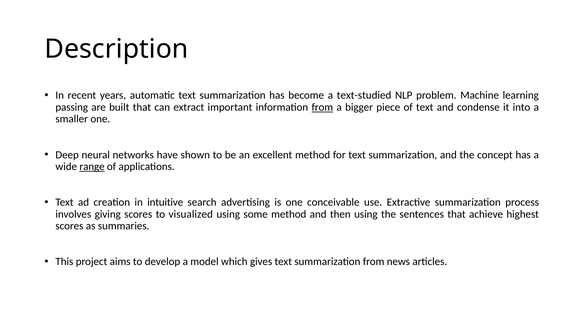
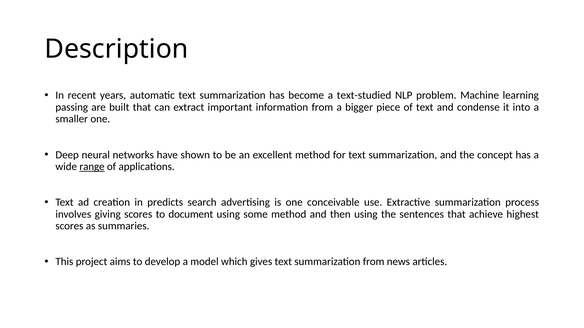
from at (322, 107) underline: present -> none
intuitive: intuitive -> predicts
visualized: visualized -> document
